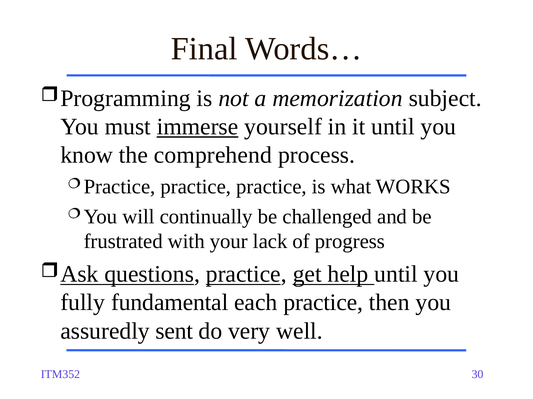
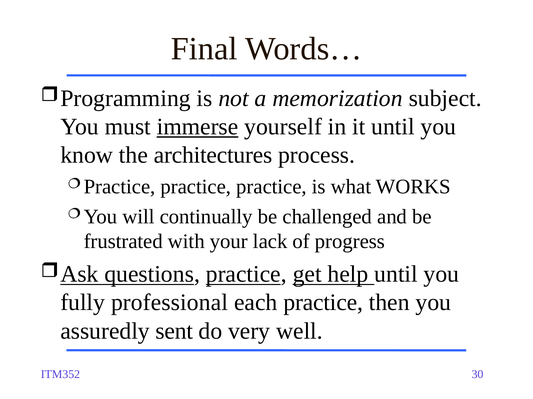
comprehend: comprehend -> architectures
fundamental: fundamental -> professional
